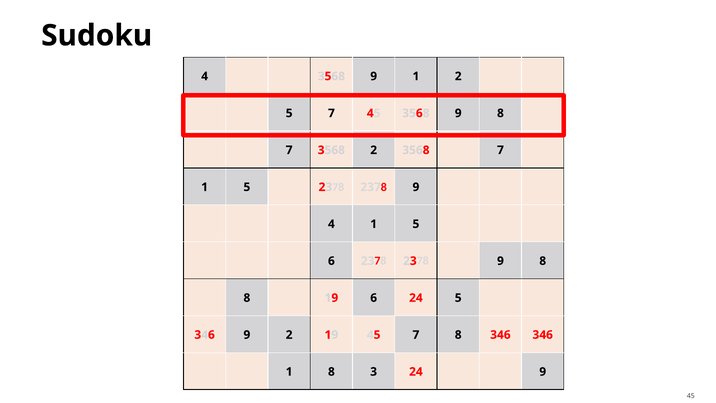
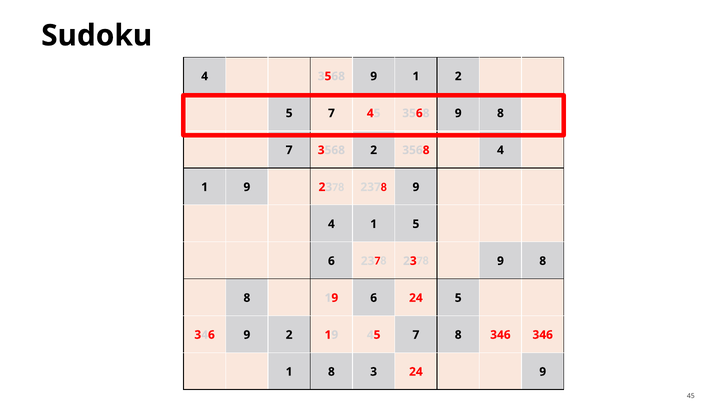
3568 7: 7 -> 4
5 at (247, 187): 5 -> 9
